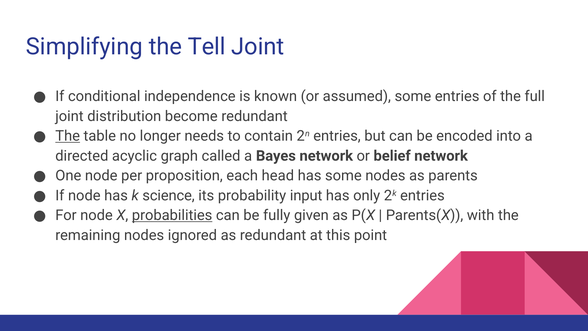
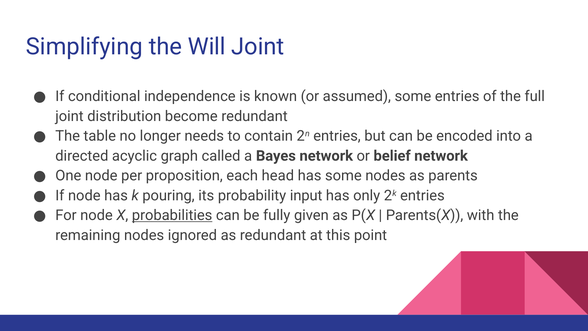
Tell: Tell -> Will
The at (68, 136) underline: present -> none
science: science -> pouring
